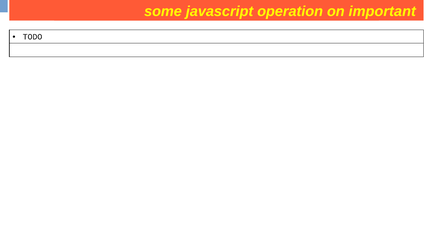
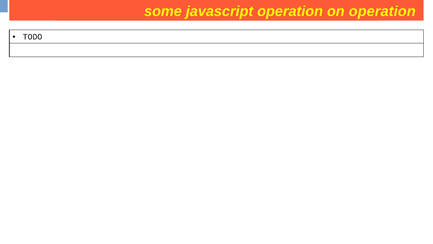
important at (382, 11): important -> operation
